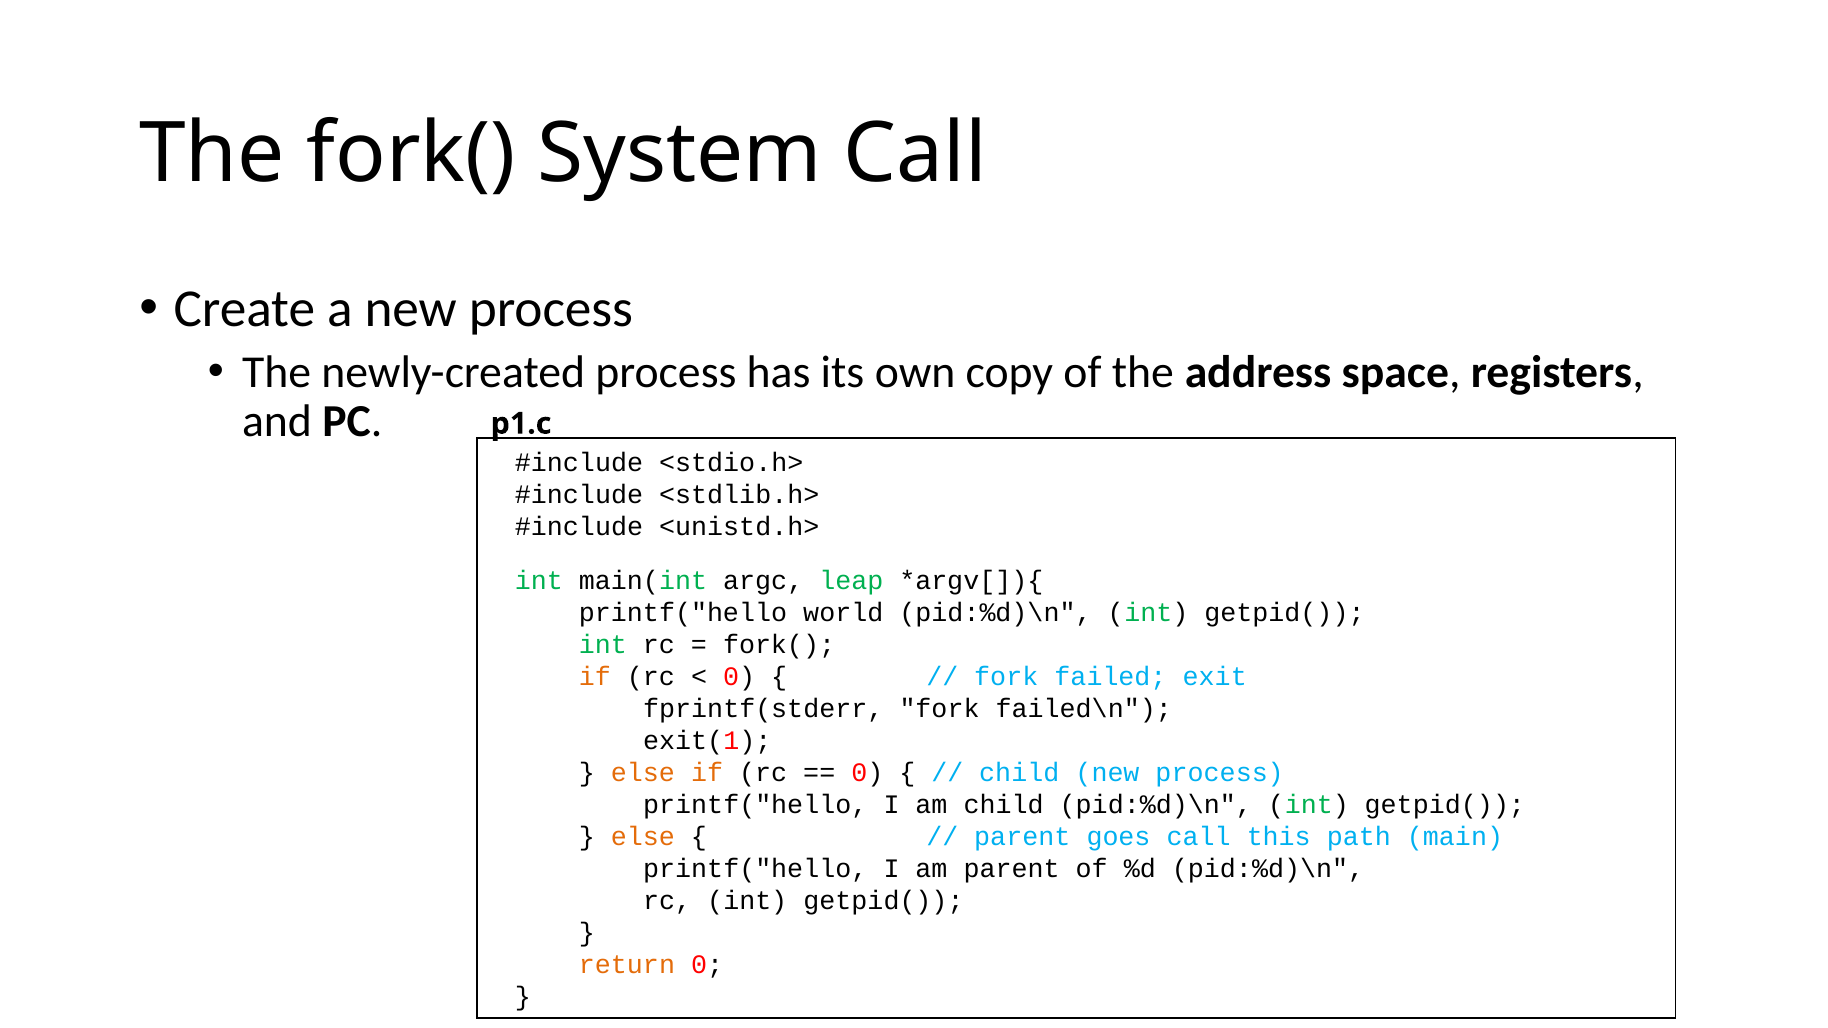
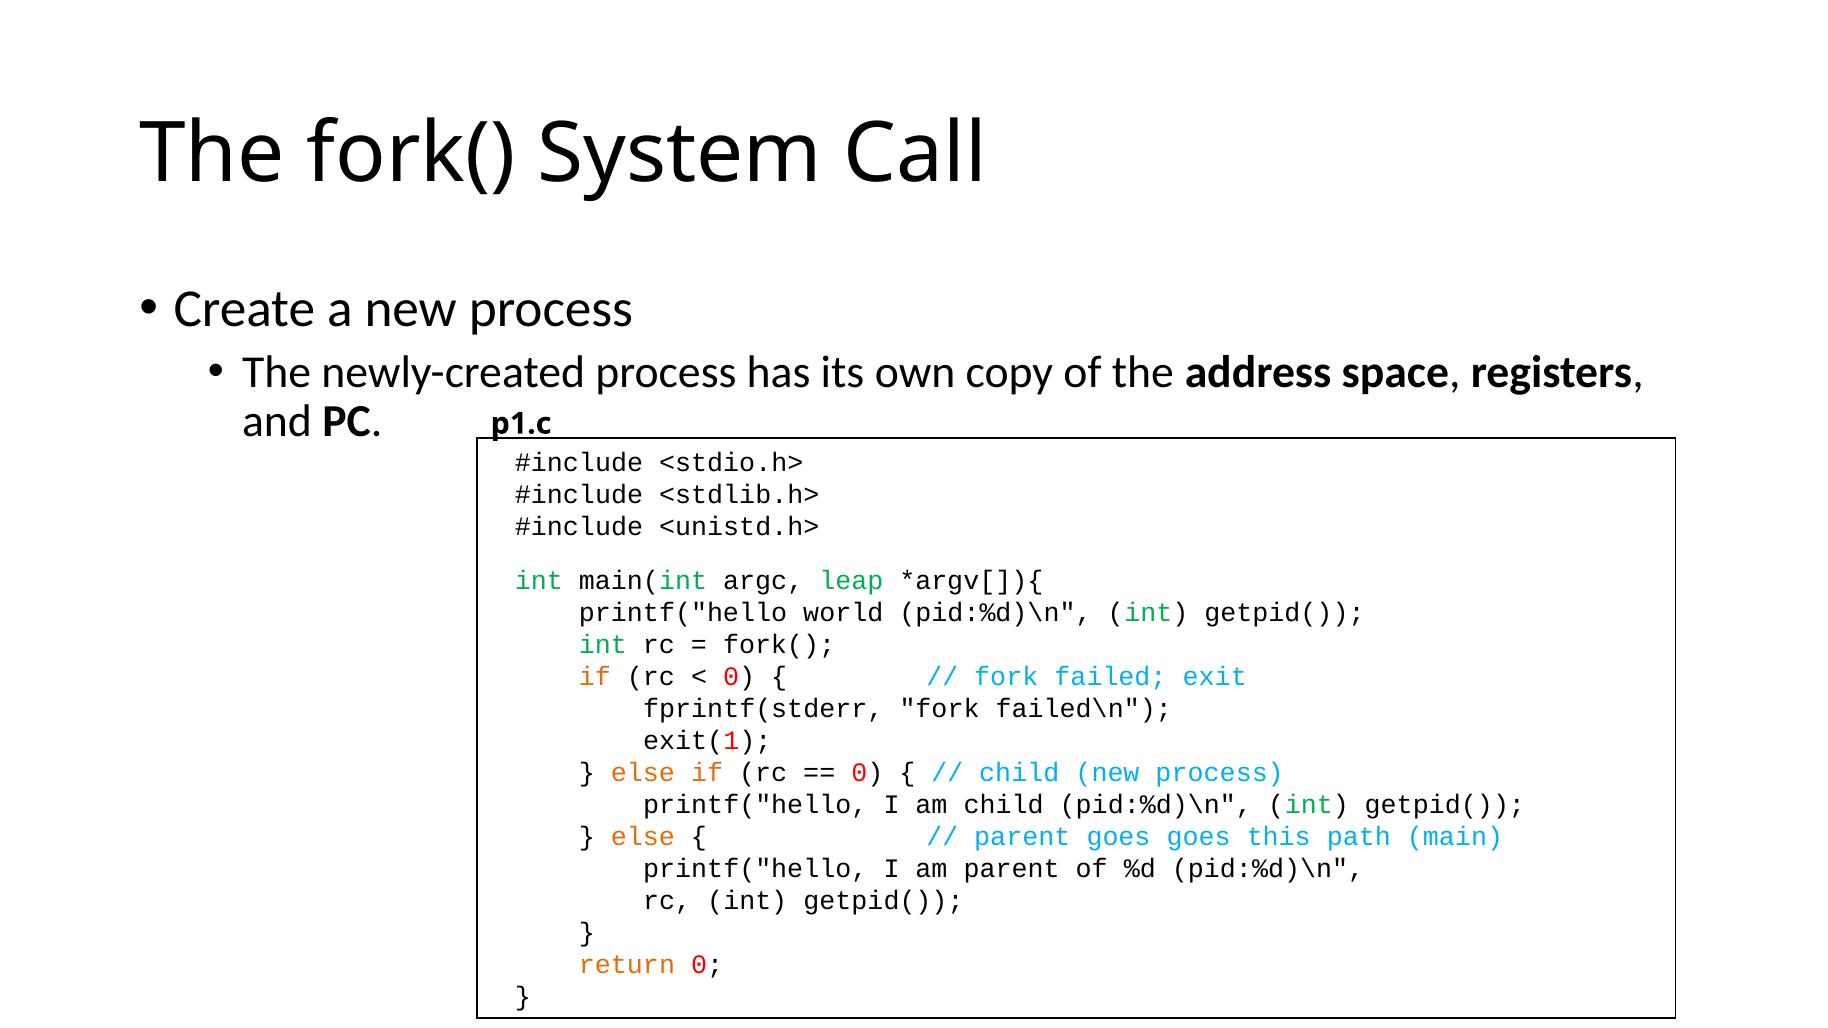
goes call: call -> goes
